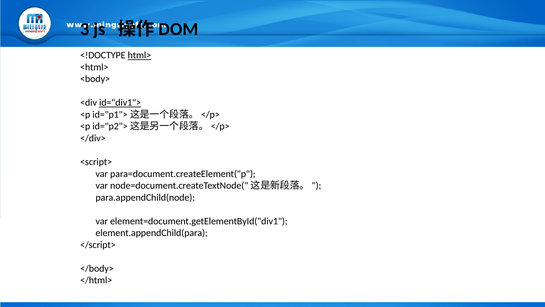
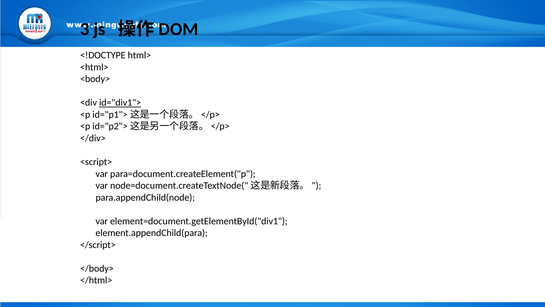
html> underline: present -> none
